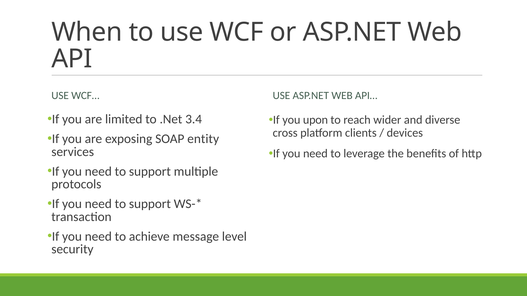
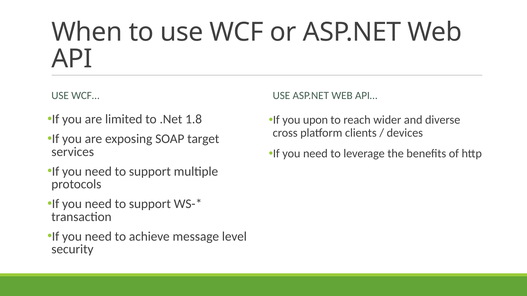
3.4: 3.4 -> 1.8
entity: entity -> target
